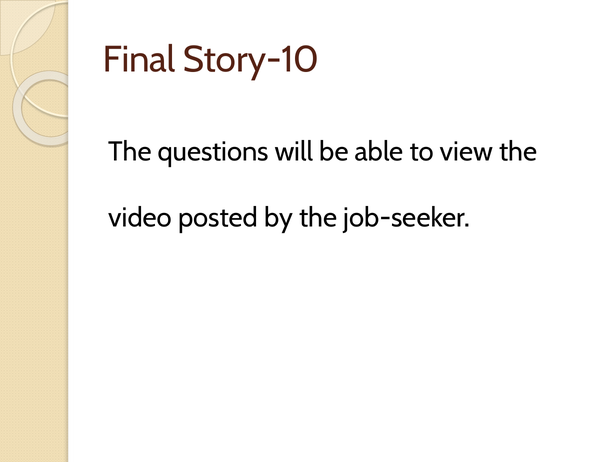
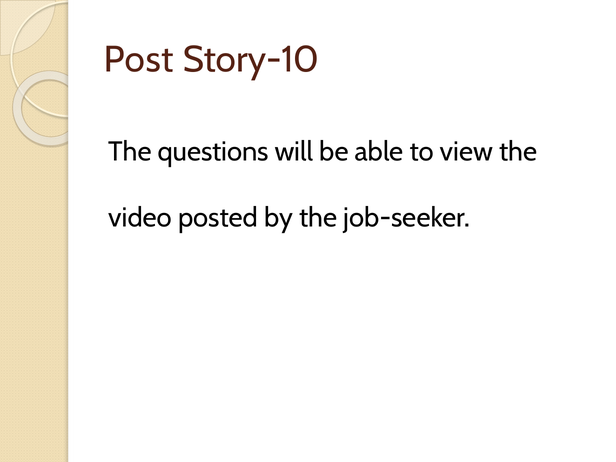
Final: Final -> Post
